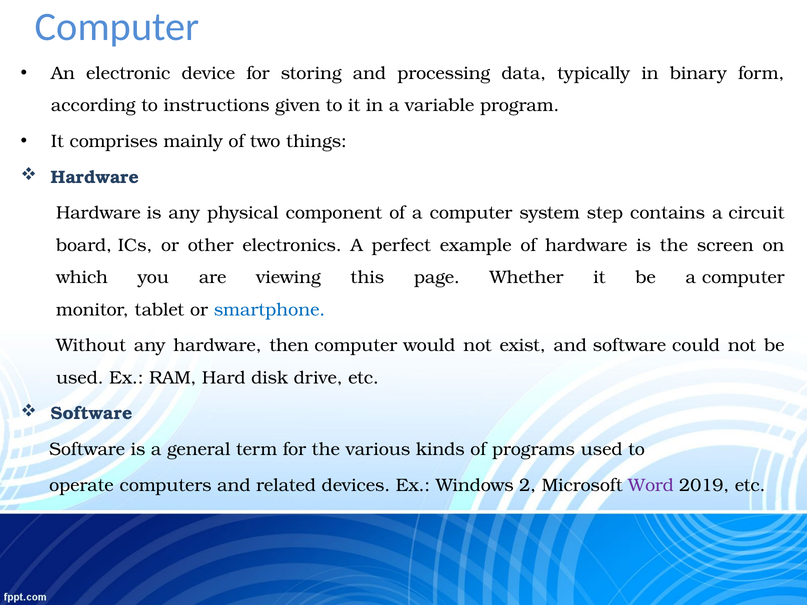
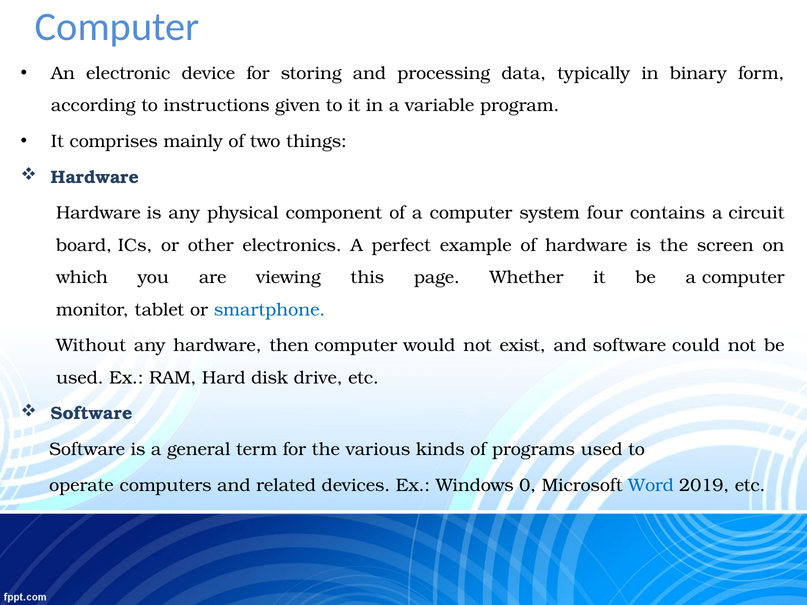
step: step -> four
2: 2 -> 0
Word colour: purple -> blue
